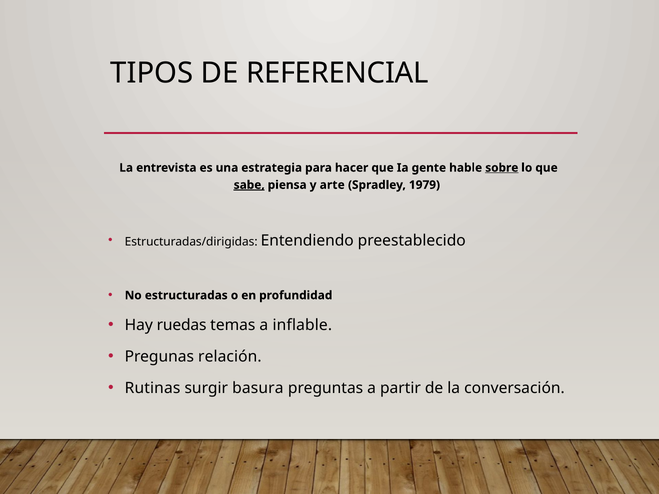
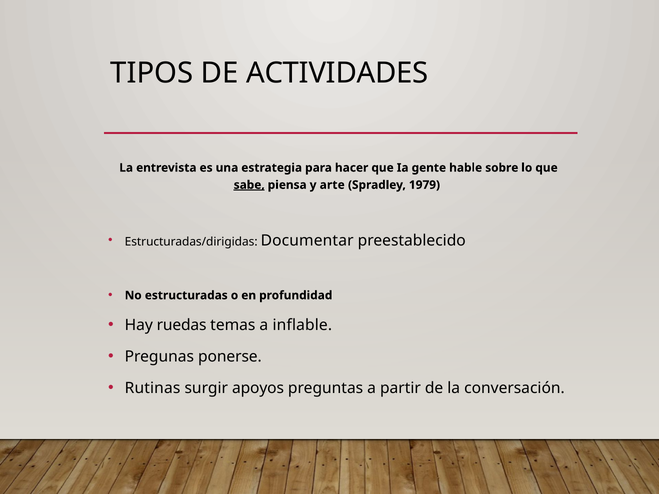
REFERENCIAL: REFERENCIAL -> ACTIVIDADES
sobre underline: present -> none
Entendiendo: Entendiendo -> Documentar
relación: relación -> ponerse
basura: basura -> apoyos
